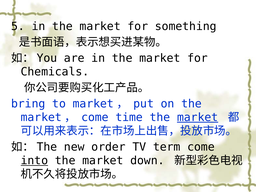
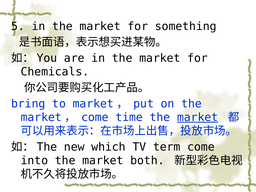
order: order -> which
into underline: present -> none
down: down -> both
